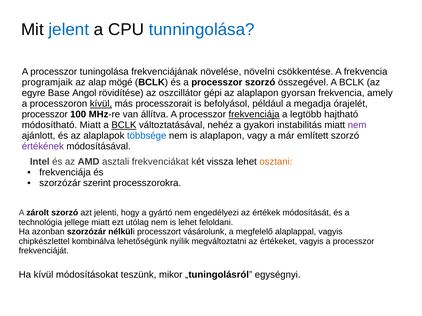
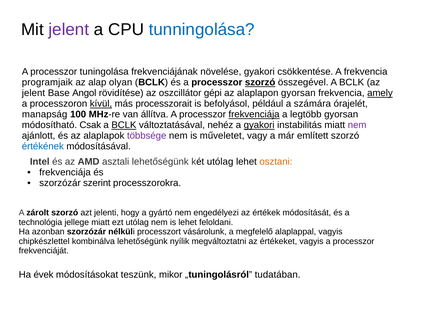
jelent at (69, 30) colour: blue -> purple
növelése növelni: növelni -> gyakori
mögé: mögé -> olyan
szorzó at (260, 83) underline: none -> present
egyre at (34, 93): egyre -> jelent
amely underline: none -> present
megadja: megadja -> számára
processzor at (45, 115): processzor -> manapság
legtöbb hajtható: hajtható -> gyorsan
módosítható Miatt: Miatt -> Csak
gyakori at (259, 125) underline: none -> present
többsége colour: blue -> purple
is alaplapon: alaplapon -> műveletet
értékének colour: purple -> blue
asztali frekvenciákat: frekvenciákat -> lehetőségünk
két vissza: vissza -> utólag
Ha kívül: kívül -> évek
egységnyi: egységnyi -> tudatában
